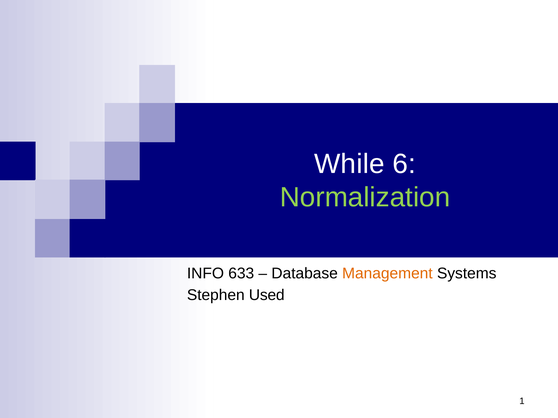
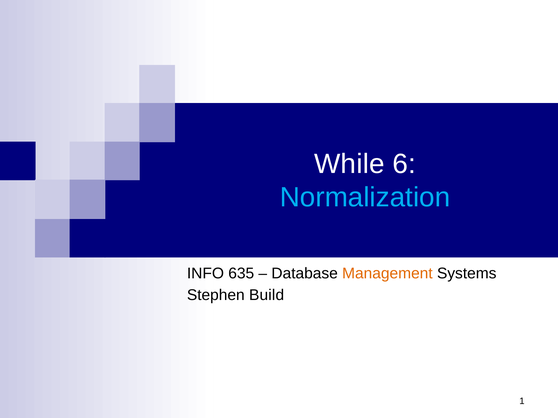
Normalization colour: light green -> light blue
633: 633 -> 635
Used: Used -> Build
